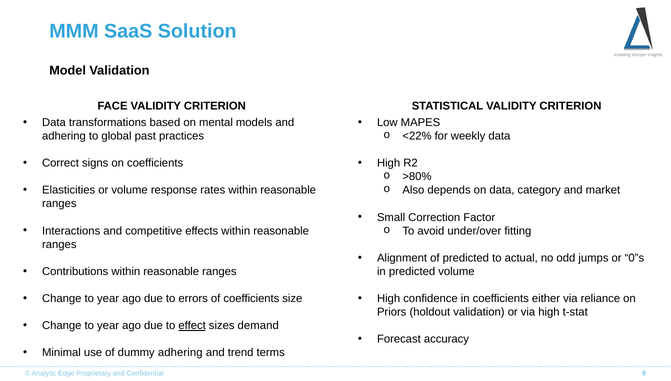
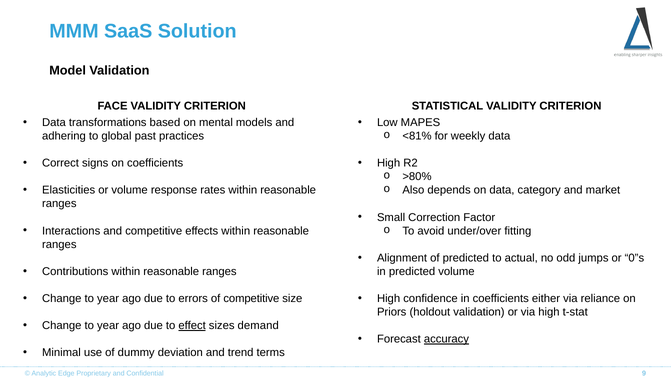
<22%: <22% -> <81%
of coefficients: coefficients -> competitive
accuracy underline: none -> present
dummy adhering: adhering -> deviation
